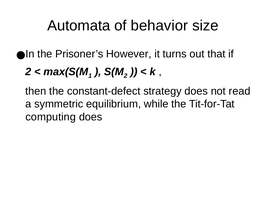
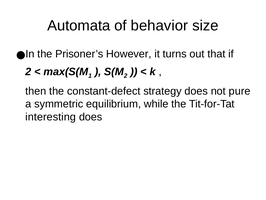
read: read -> pure
computing: computing -> interesting
